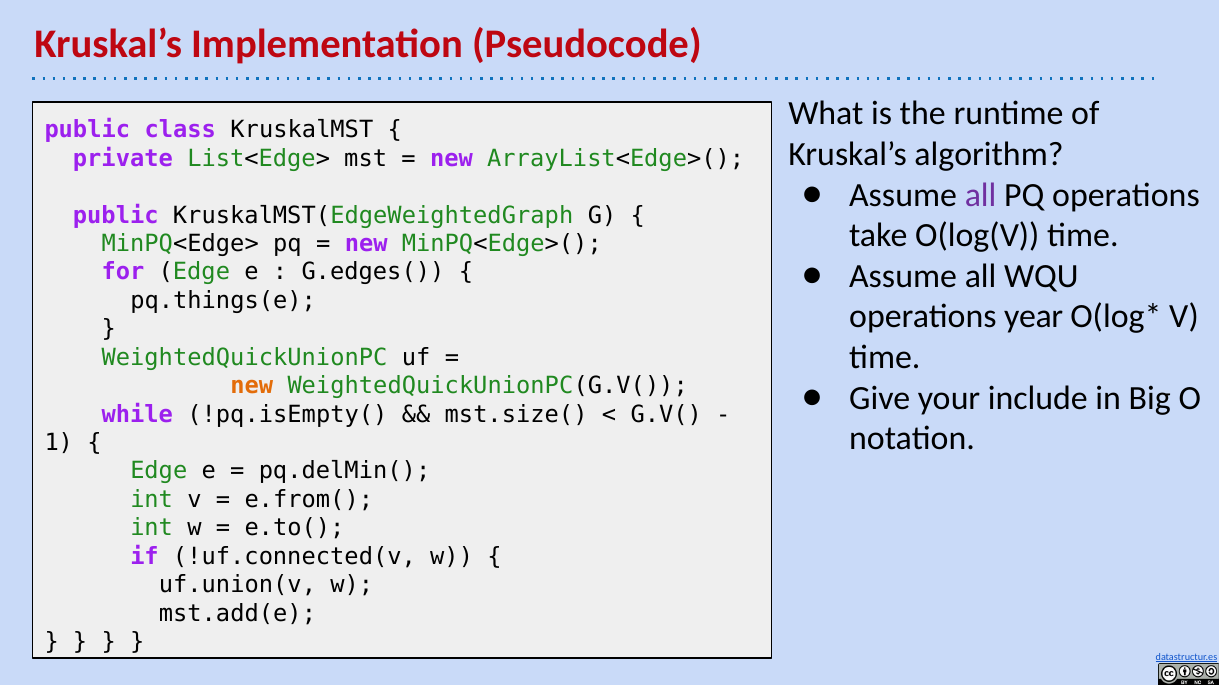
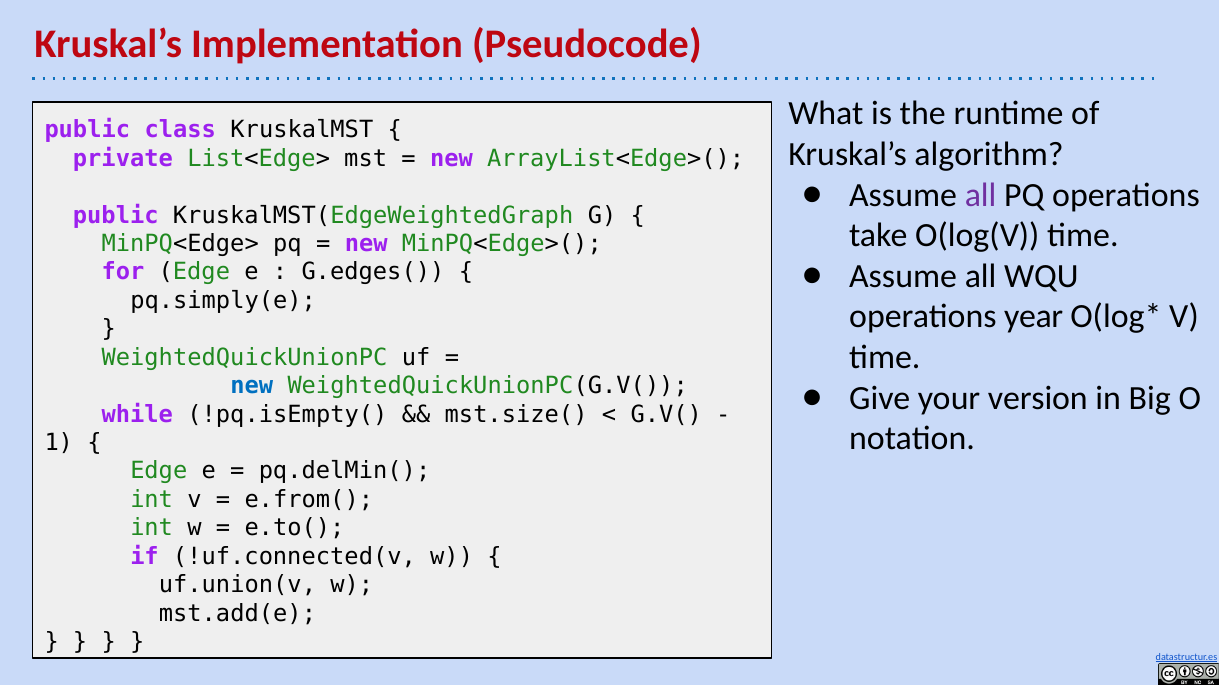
pq.things(e: pq.things(e -> pq.simply(e
new at (252, 386) colour: orange -> blue
include: include -> version
